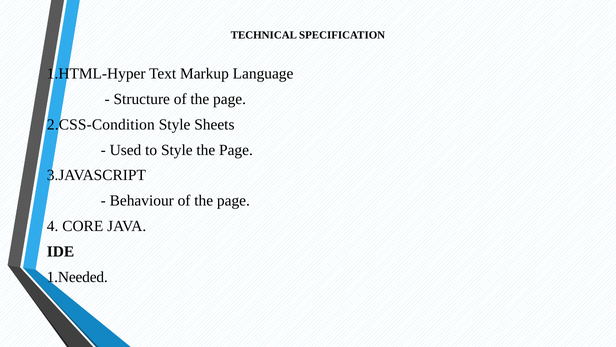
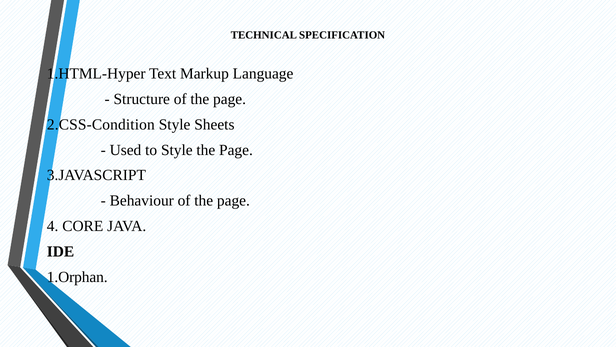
1.Needed: 1.Needed -> 1.Orphan
